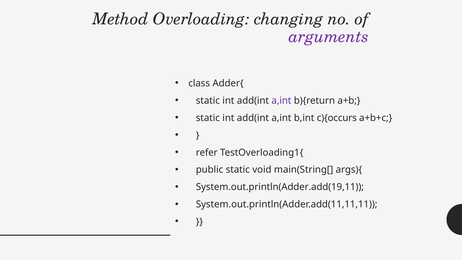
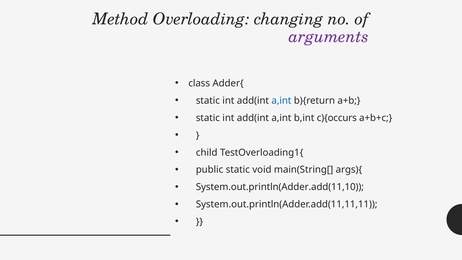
a,int at (281, 101) colour: purple -> blue
refer: refer -> child
System.out.println(Adder.add(19,11: System.out.println(Adder.add(19,11 -> System.out.println(Adder.add(11,10
